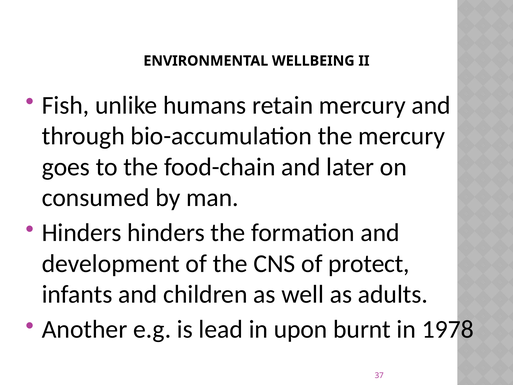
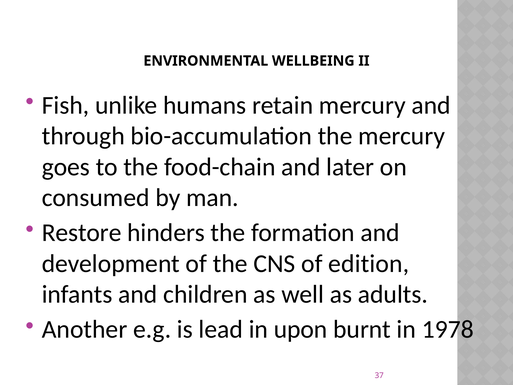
Hinders at (82, 233): Hinders -> Restore
protect: protect -> edition
